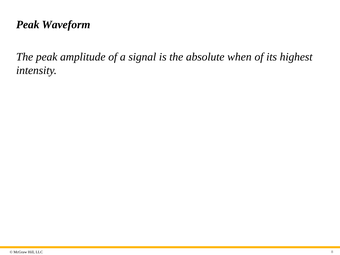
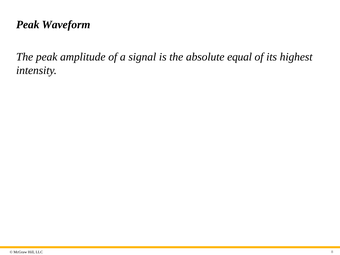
when: when -> equal
